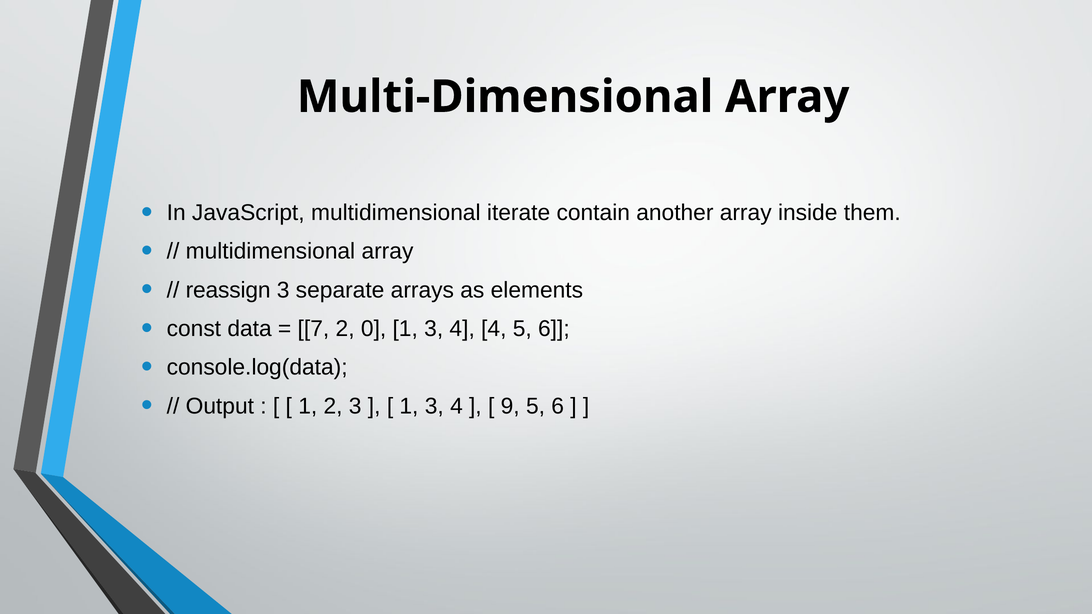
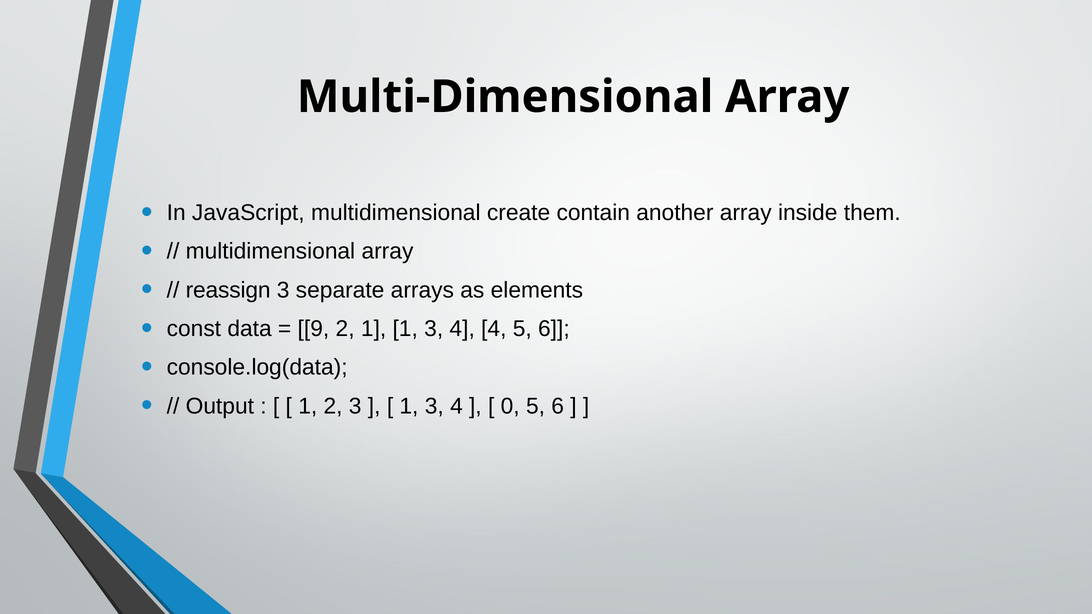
iterate: iterate -> create
7: 7 -> 9
2 0: 0 -> 1
9: 9 -> 0
